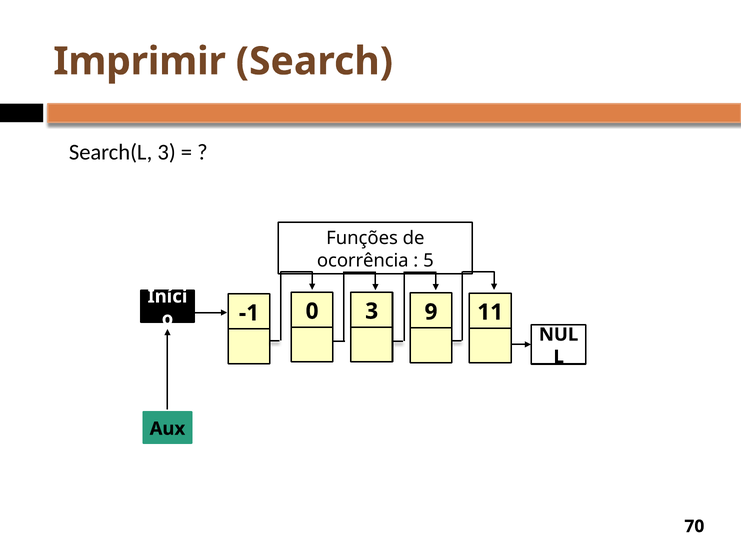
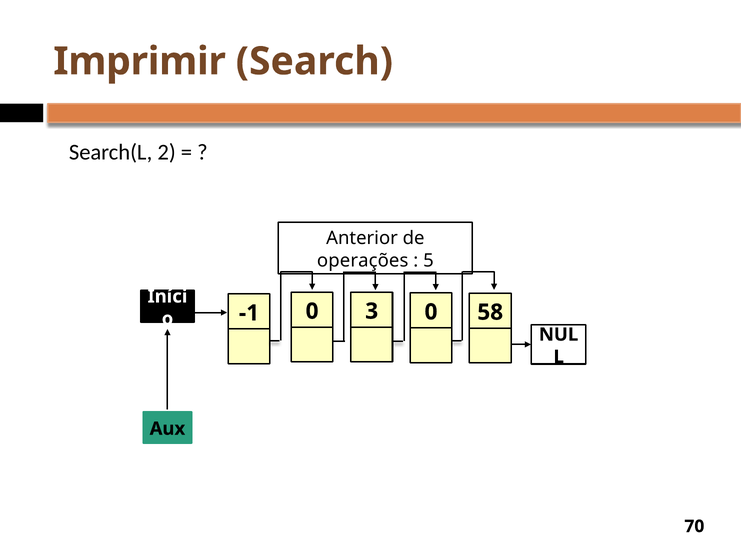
3 at (167, 152): 3 -> 2
Funções: Funções -> Anterior
ocorrência: ocorrência -> operações
11: 11 -> 58
9 at (431, 312): 9 -> 0
